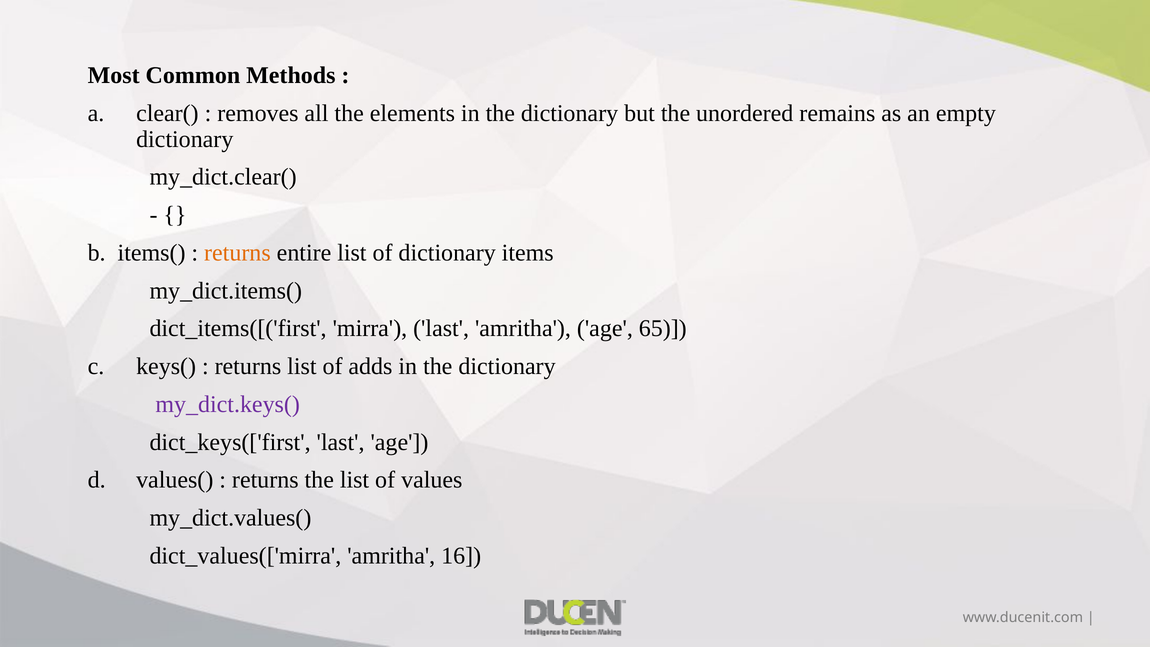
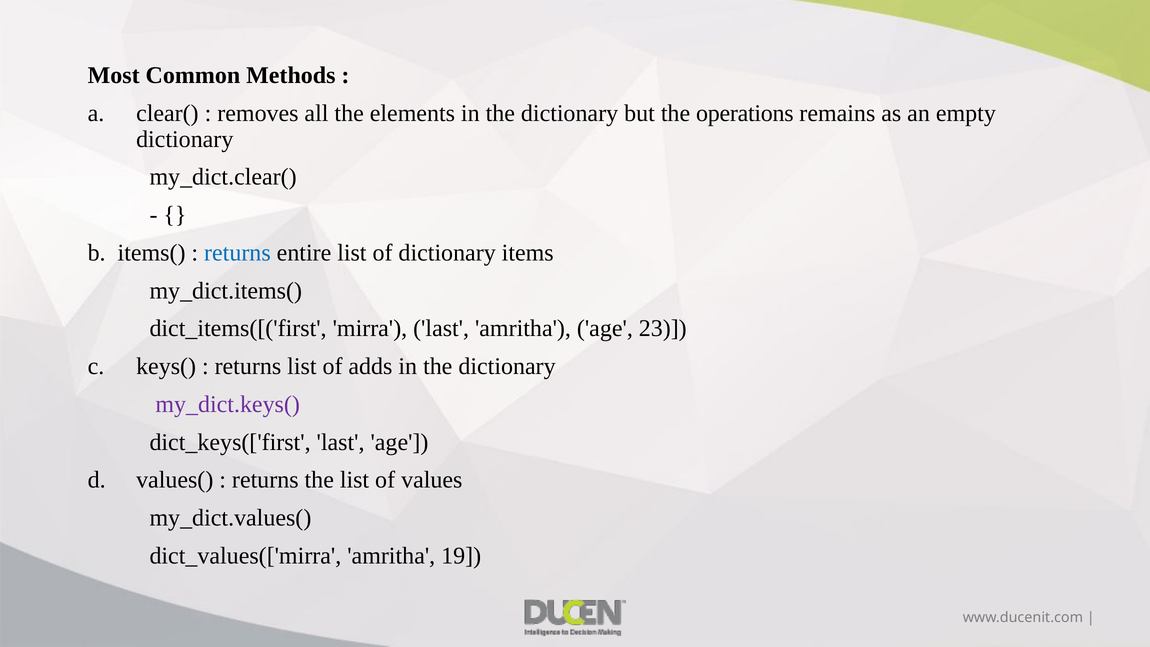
unordered: unordered -> operations
returns at (237, 253) colour: orange -> blue
65: 65 -> 23
16: 16 -> 19
